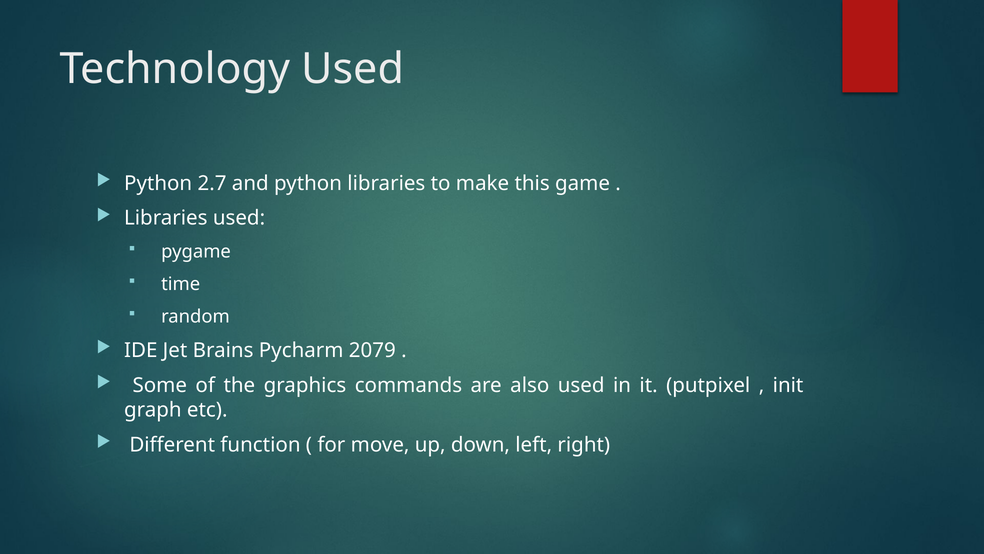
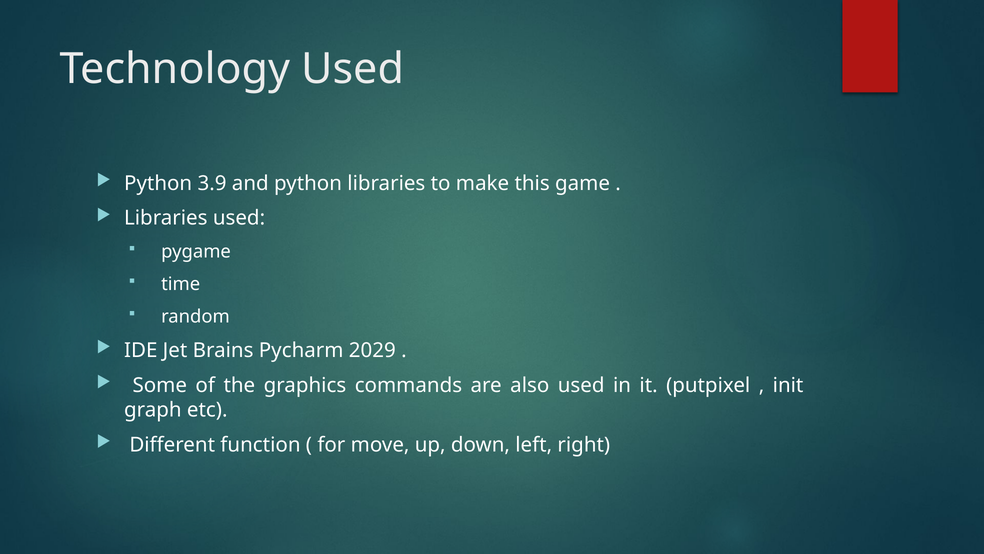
2.7: 2.7 -> 3.9
2079: 2079 -> 2029
